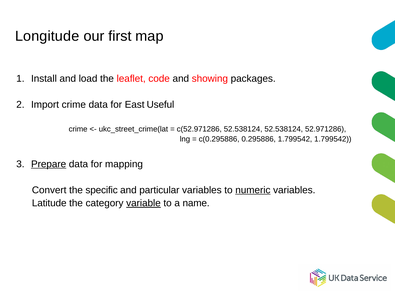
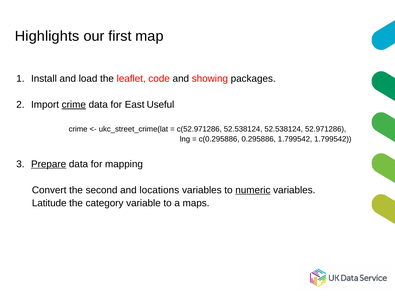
Longitude: Longitude -> Highlights
crime at (74, 105) underline: none -> present
specific: specific -> second
particular: particular -> locations
variable underline: present -> none
name: name -> maps
